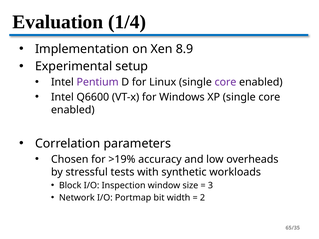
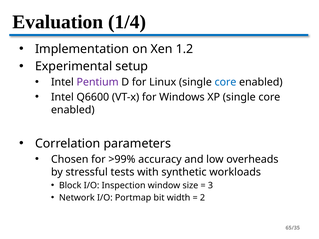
8.9: 8.9 -> 1.2
core at (225, 82) colour: purple -> blue
>19%: >19% -> >99%
